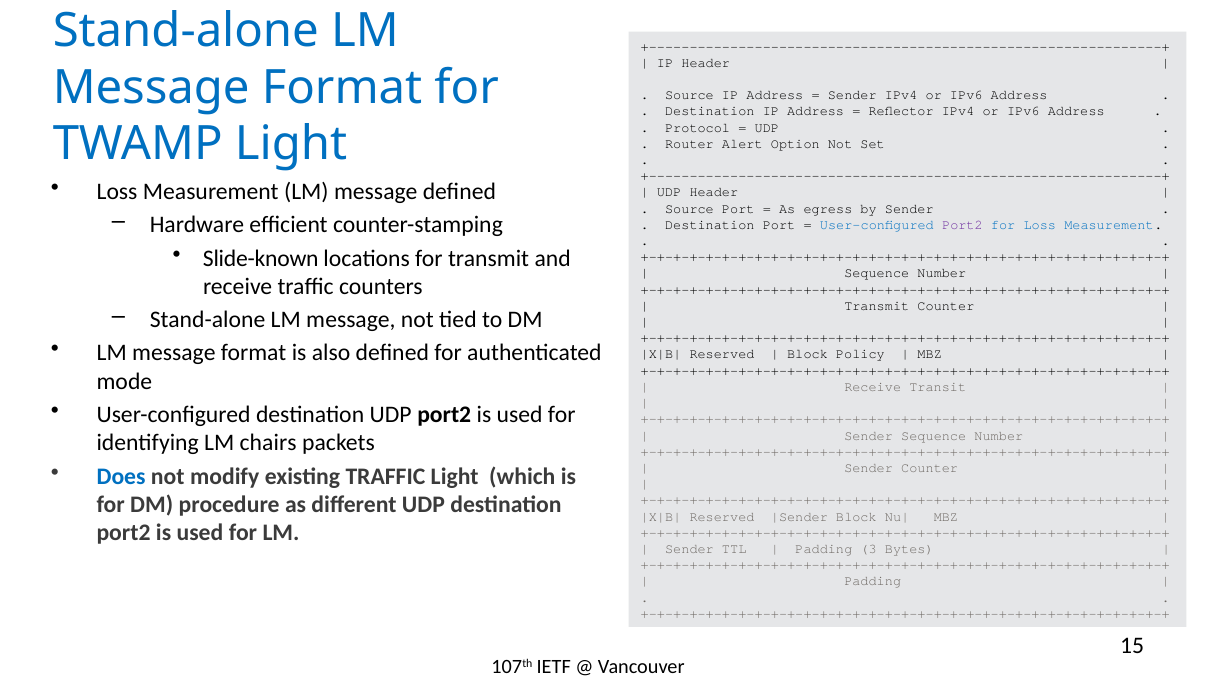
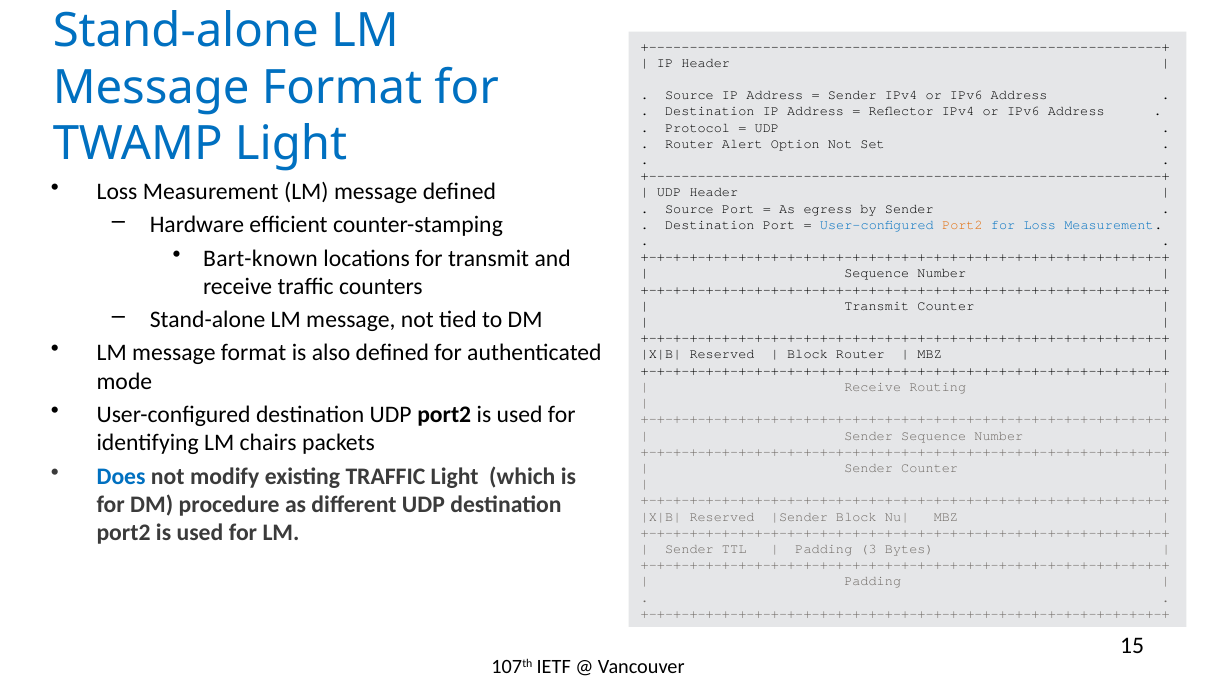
Port2 at (962, 225) colour: purple -> orange
Slide-known: Slide-known -> Bart-known
Block Policy: Policy -> Router
Transit: Transit -> Routing
